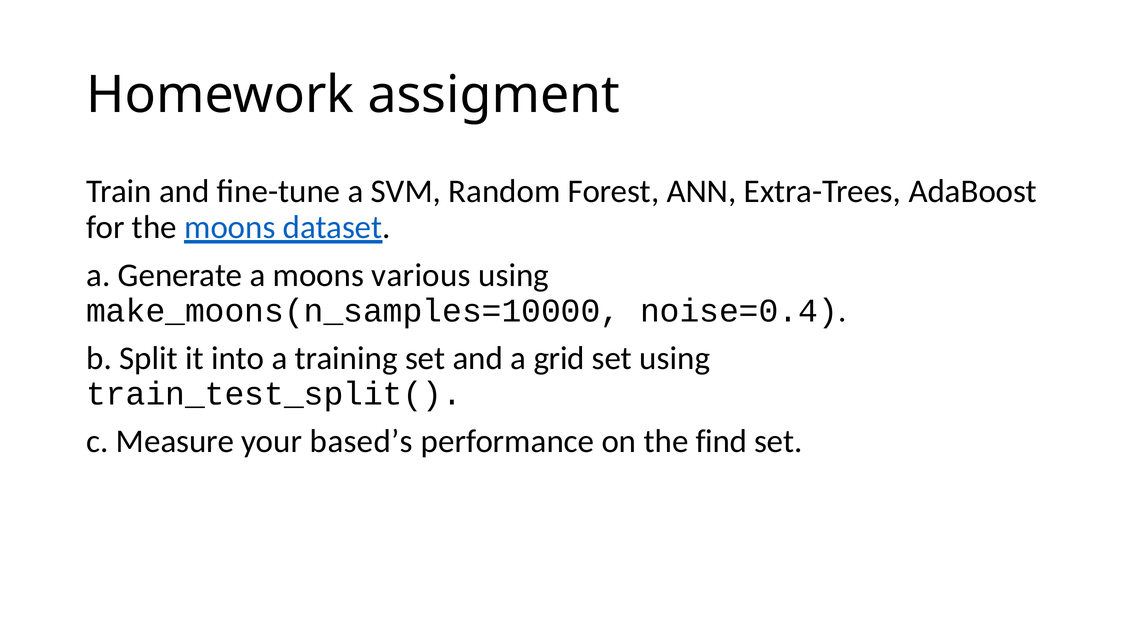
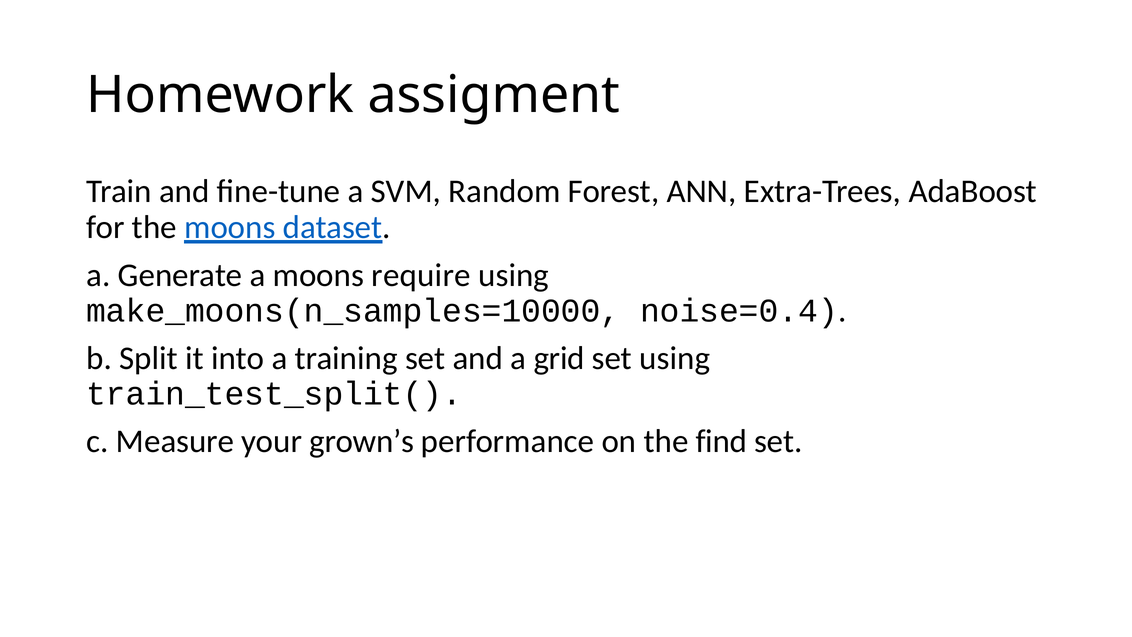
various: various -> require
based’s: based’s -> grown’s
